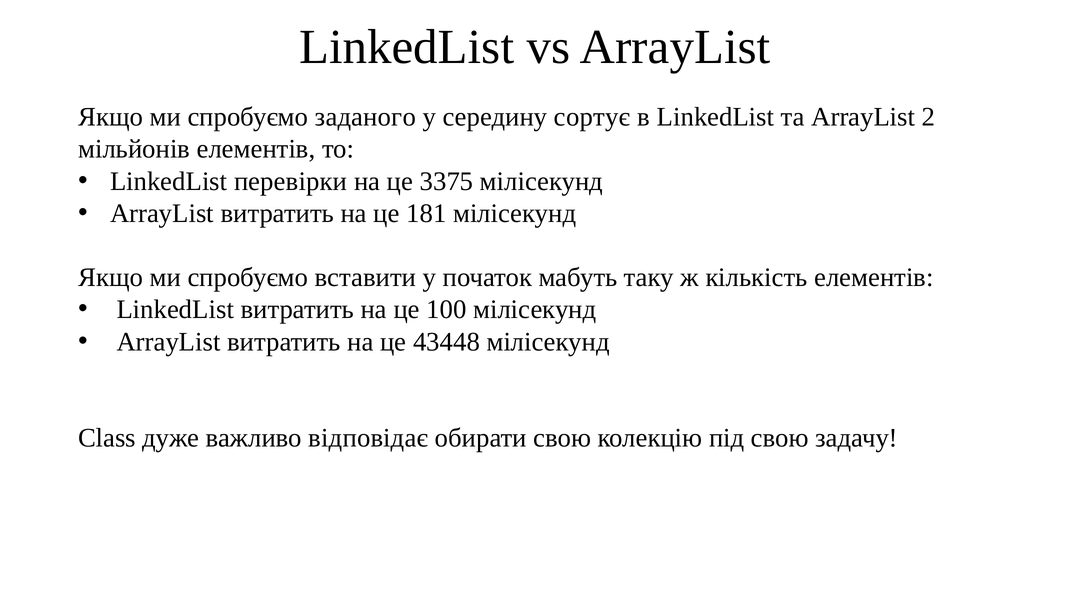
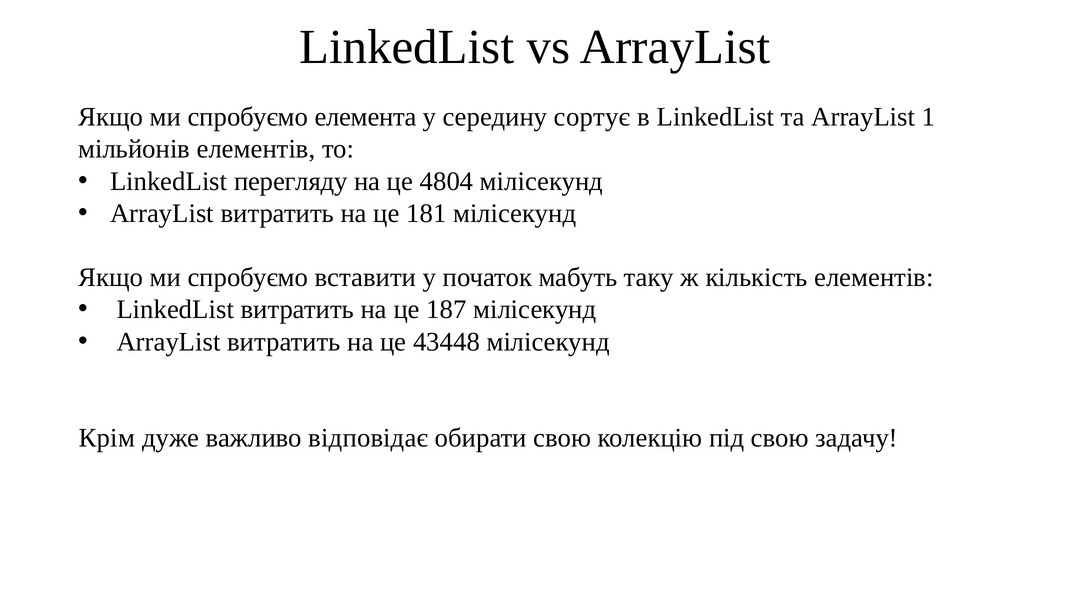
заданого: заданого -> елемента
2: 2 -> 1
перевірки: перевірки -> перегляду
3375: 3375 -> 4804
100: 100 -> 187
Class: Class -> Крім
